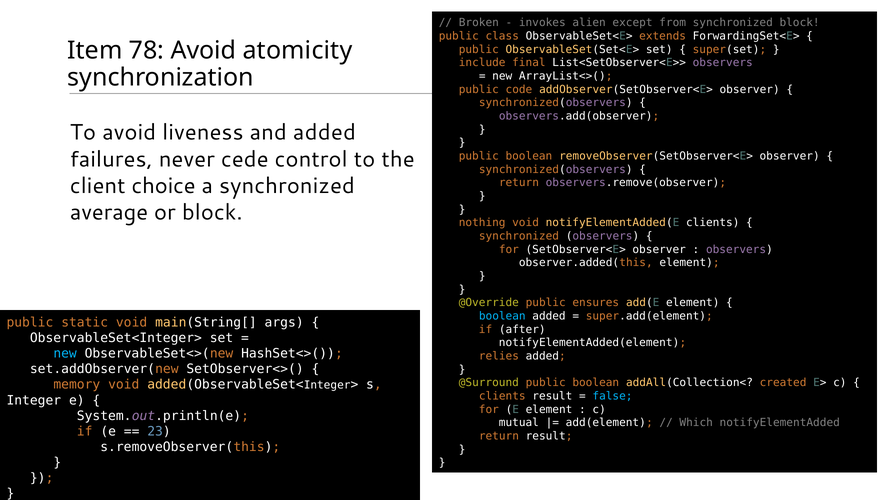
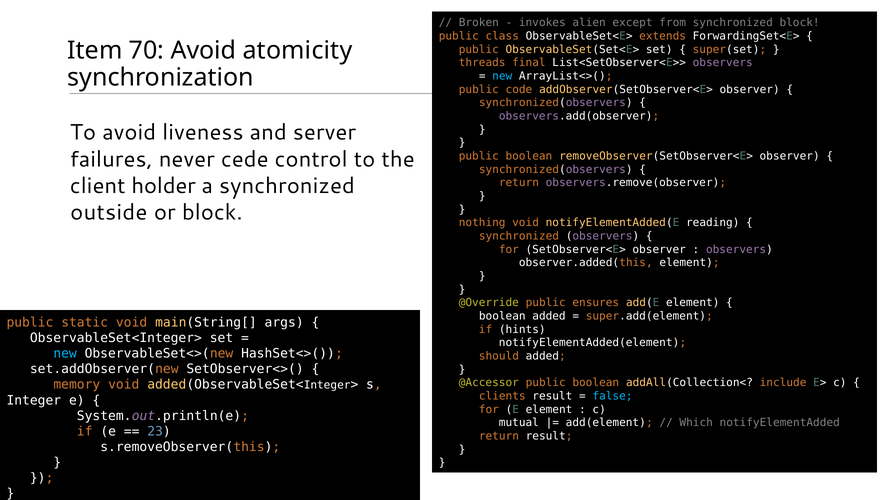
78: 78 -> 70
include: include -> threads
new at (502, 76) colour: white -> light blue
and added: added -> server
choice: choice -> holder
average: average -> outside
notifyElementAdded(E clients: clients -> reading
boolean at (502, 316) colour: light blue -> white
after: after -> hints
relies: relies -> should
@Surround: @Surround -> @Accessor
created: created -> include
